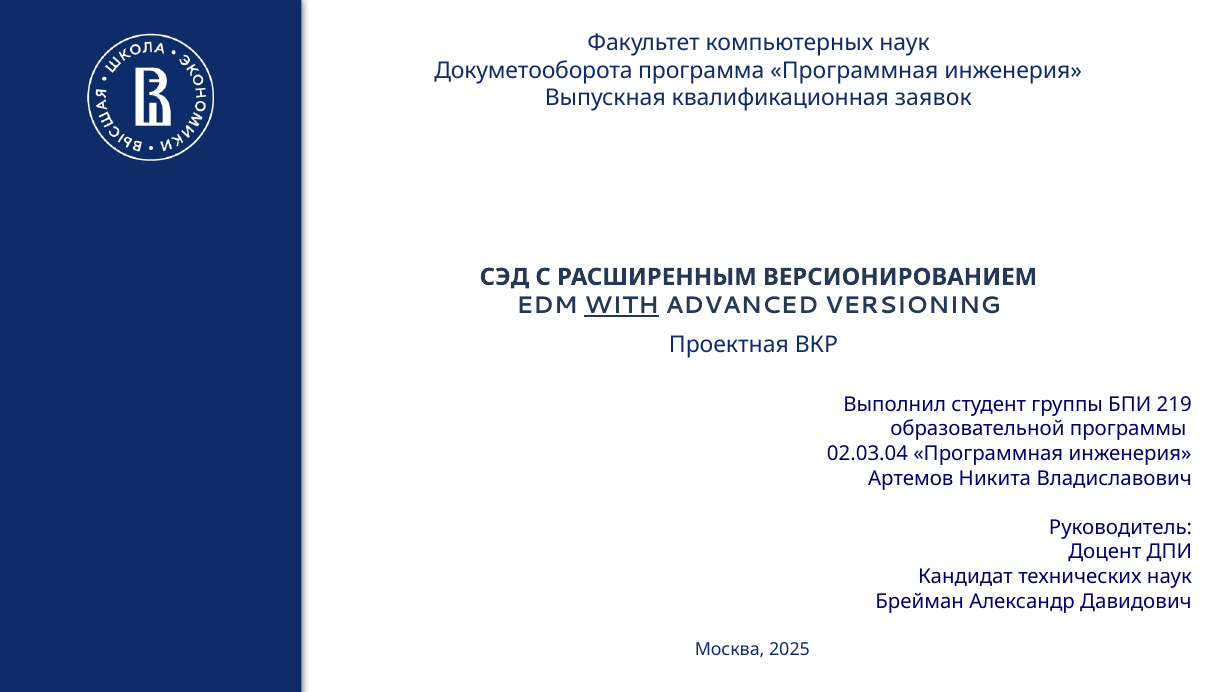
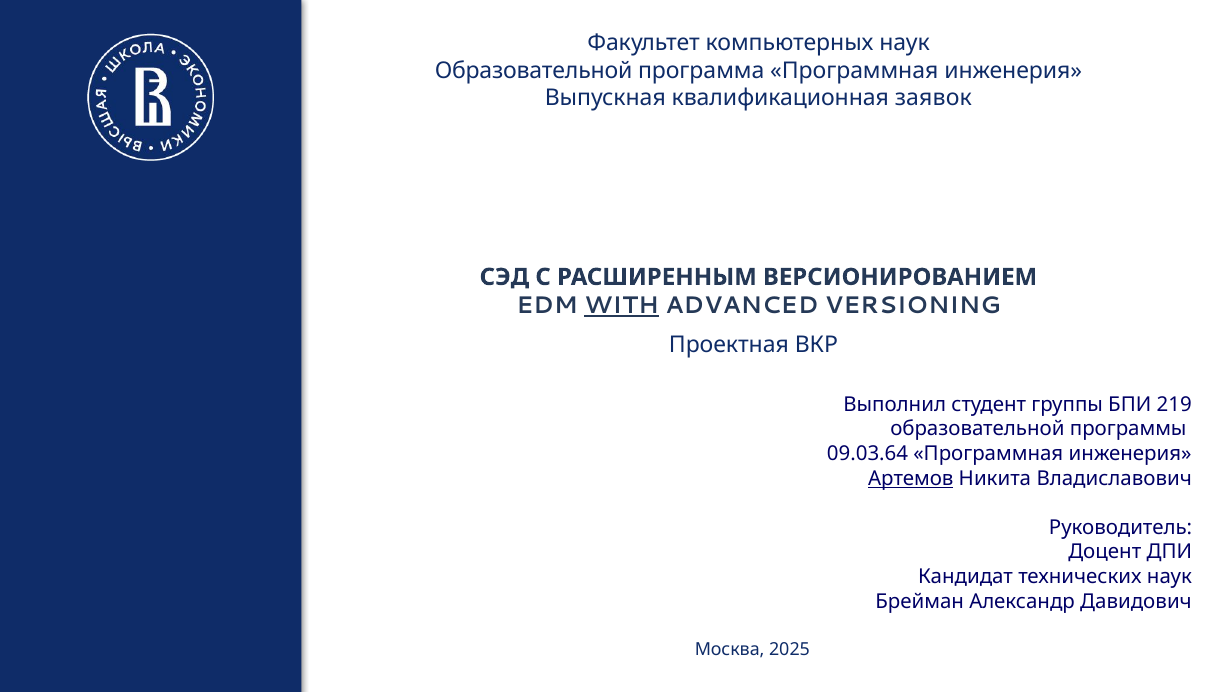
Докуметооборота at (534, 71): Докуметооборота -> Образовательной
02.03.04: 02.03.04 -> 09.03.64
Артемов underline: none -> present
